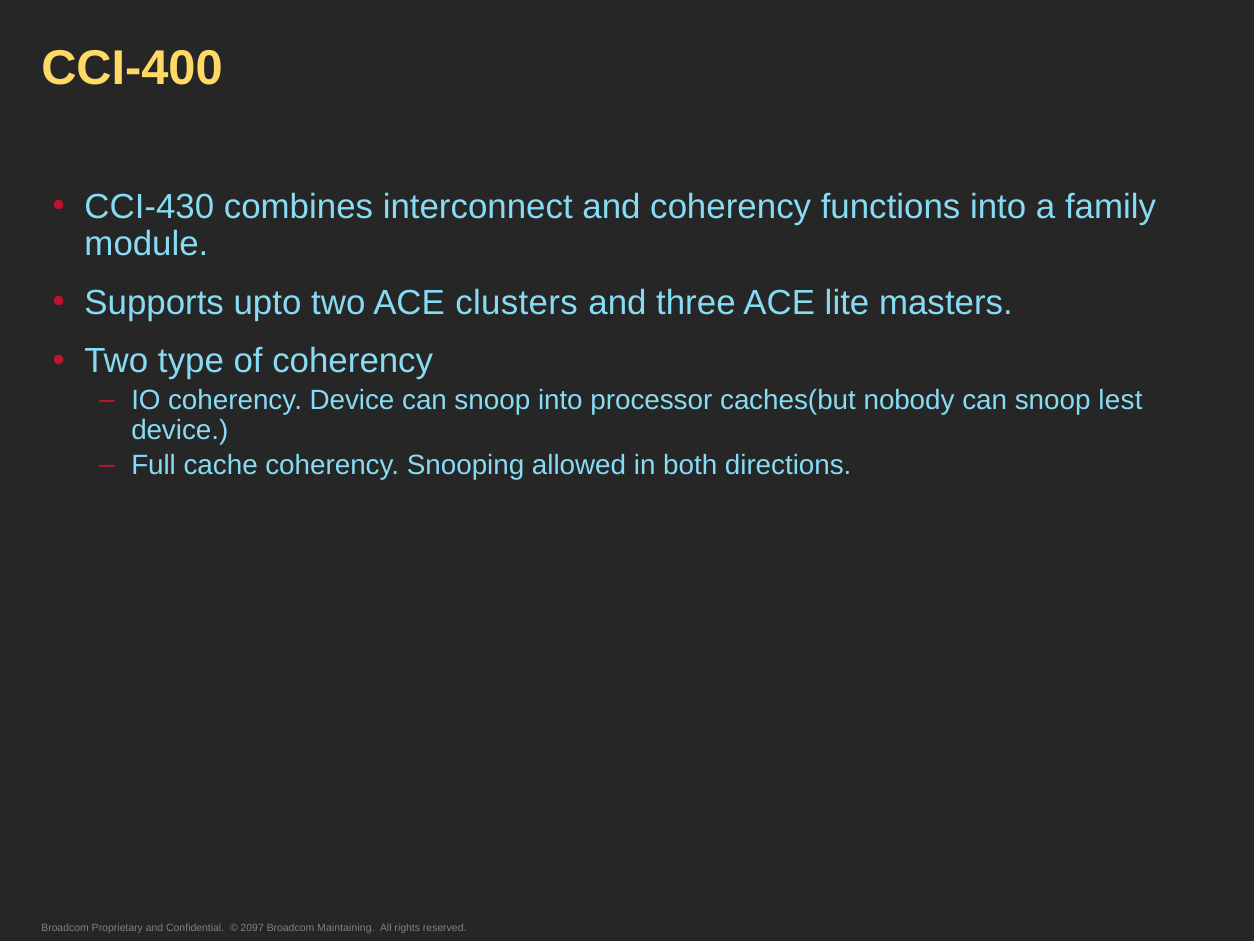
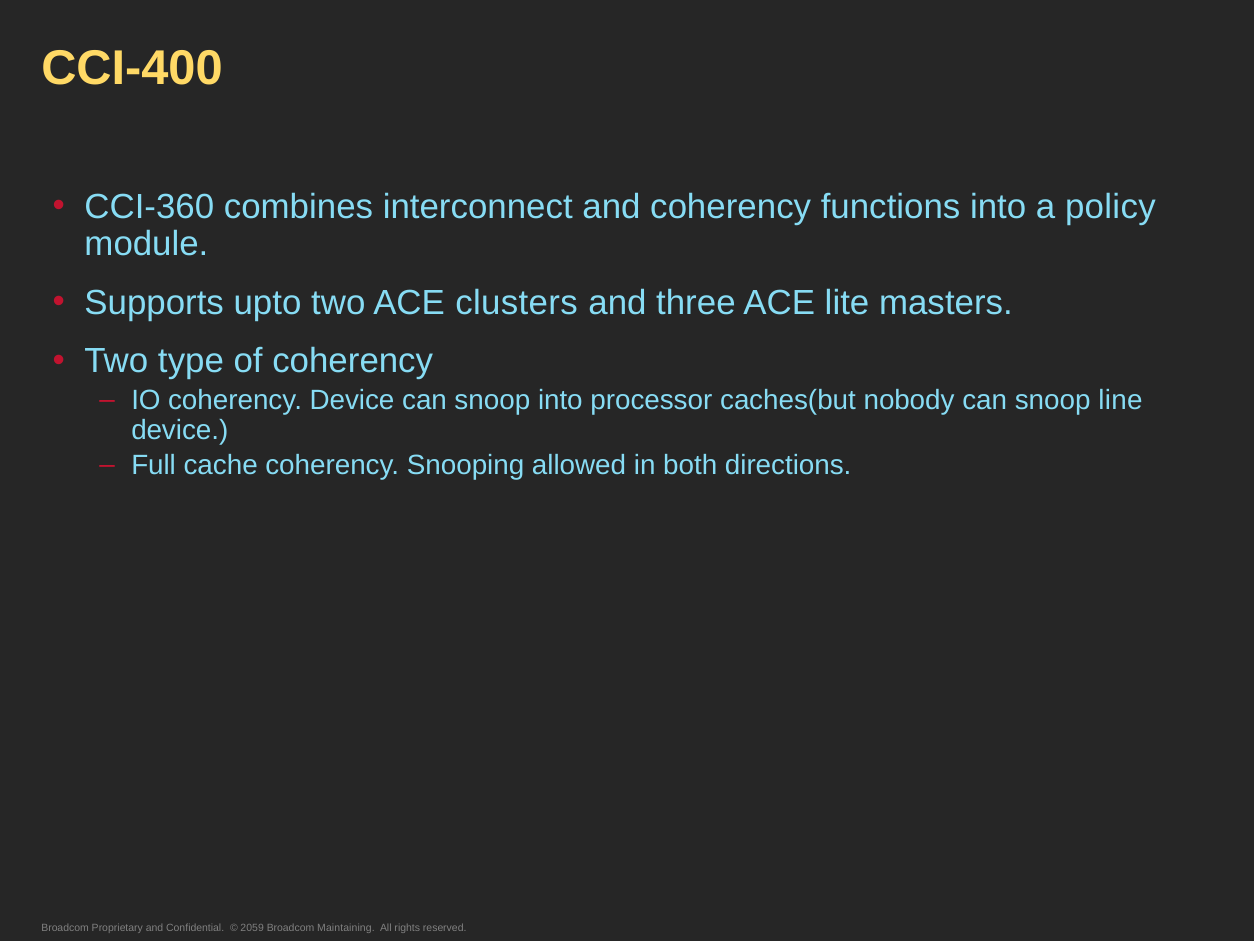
CCI-430: CCI-430 -> CCI-360
family: family -> policy
lest: lest -> line
2097: 2097 -> 2059
